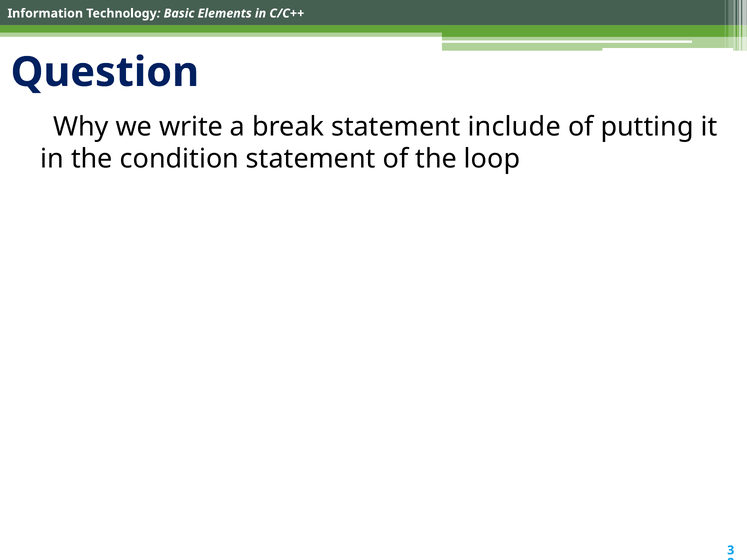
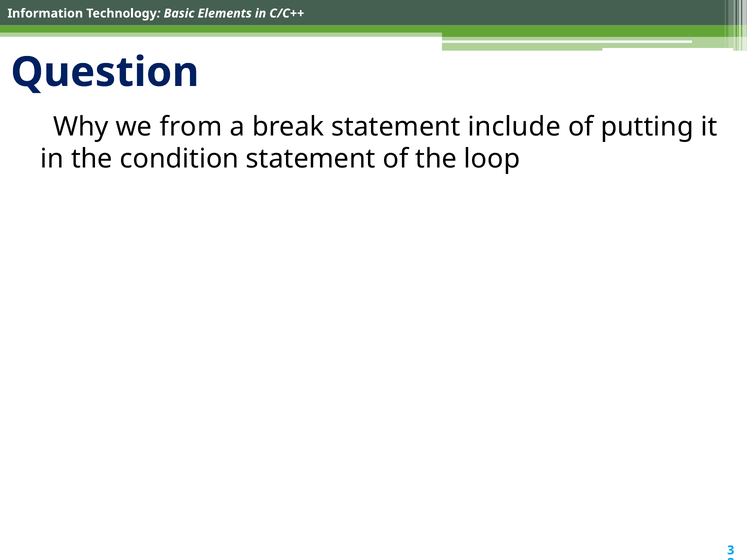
write: write -> from
